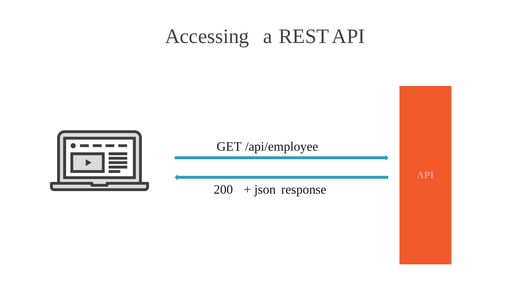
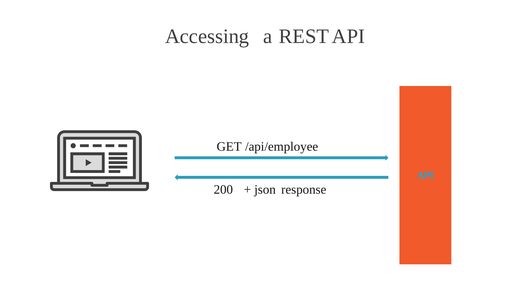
API colour: pink -> light blue
